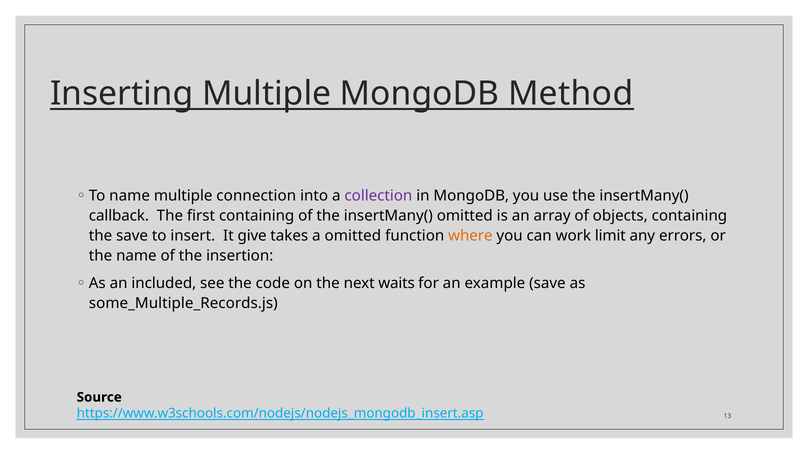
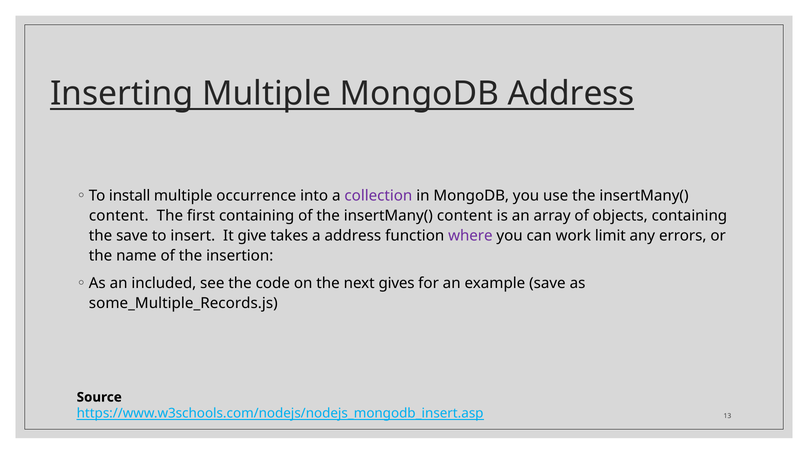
MongoDB Method: Method -> Address
To name: name -> install
connection: connection -> occurrence
callback at (119, 216): callback -> content
of the insertMany( omitted: omitted -> content
a omitted: omitted -> address
where colour: orange -> purple
waits: waits -> gives
